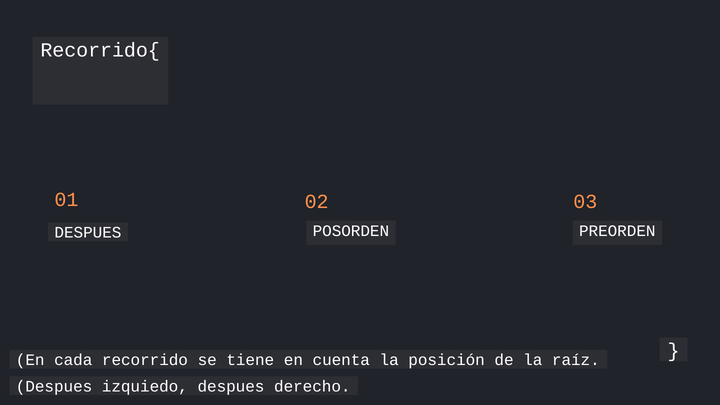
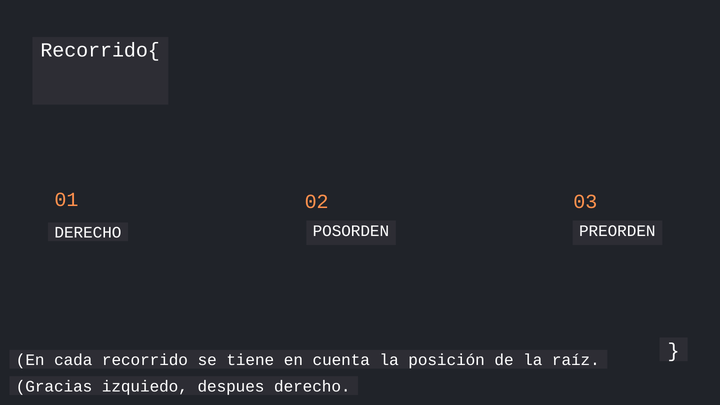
DESPUES at (88, 233): DESPUES -> DERECHO
Despues at (54, 386): Despues -> Gracias
